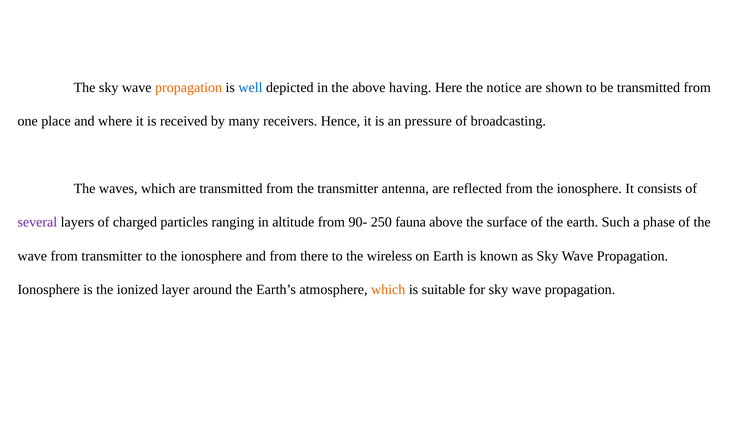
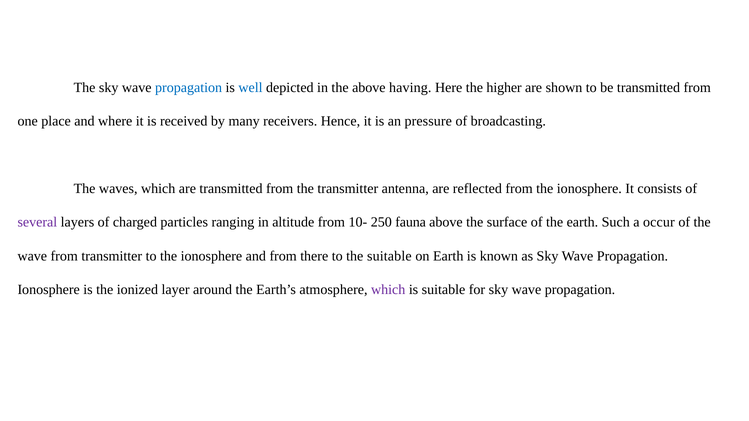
propagation at (189, 88) colour: orange -> blue
notice: notice -> higher
90-: 90- -> 10-
phase: phase -> occur
the wireless: wireless -> suitable
which at (388, 290) colour: orange -> purple
